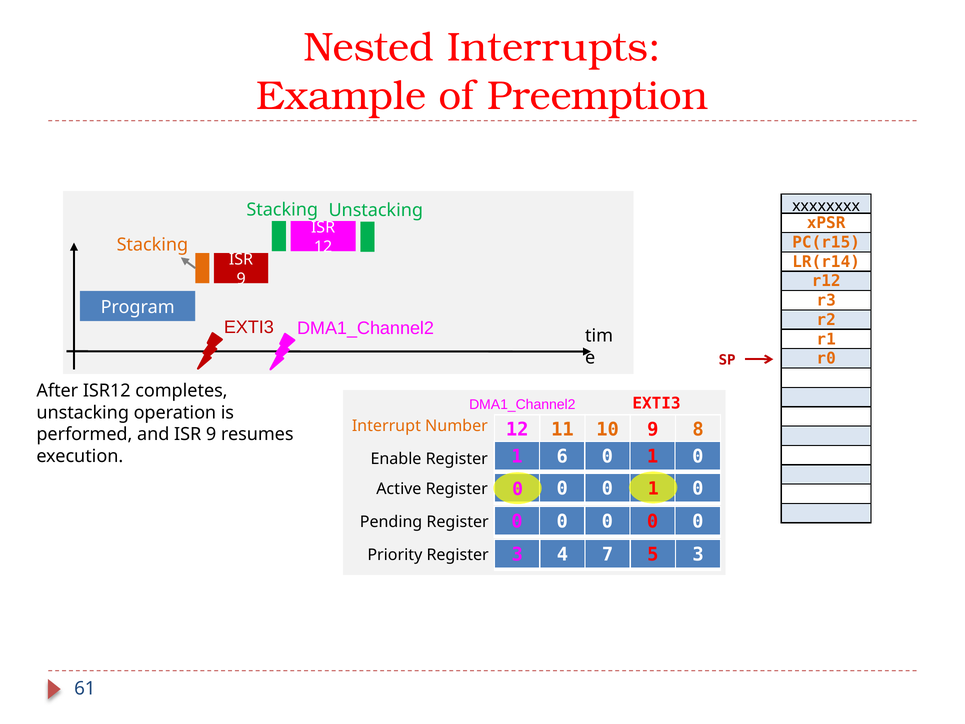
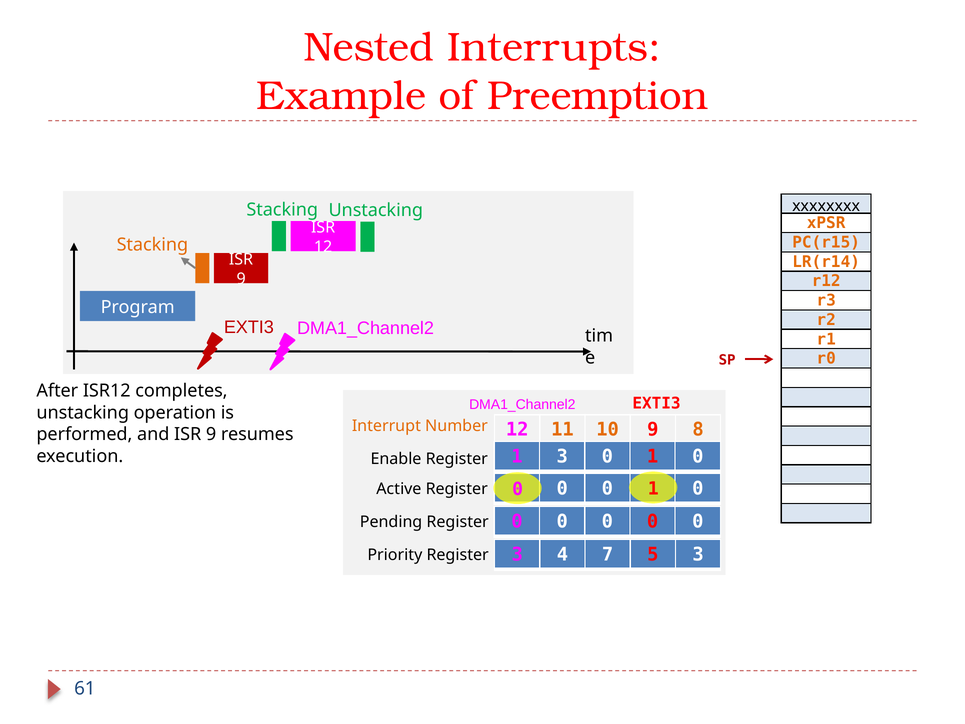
1 6: 6 -> 3
